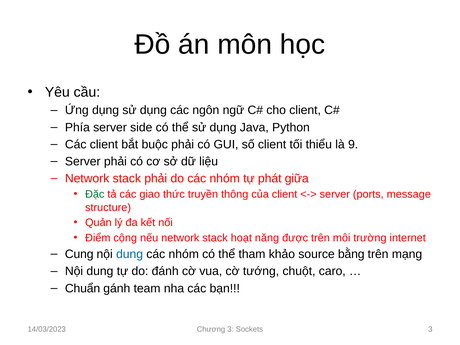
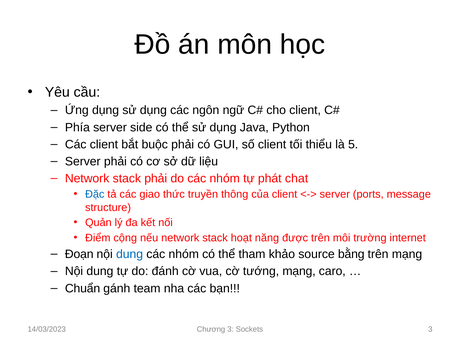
9: 9 -> 5
giữa: giữa -> chat
Đặc colour: green -> blue
Cung: Cung -> Đoạn
tướng chuột: chuột -> mạng
